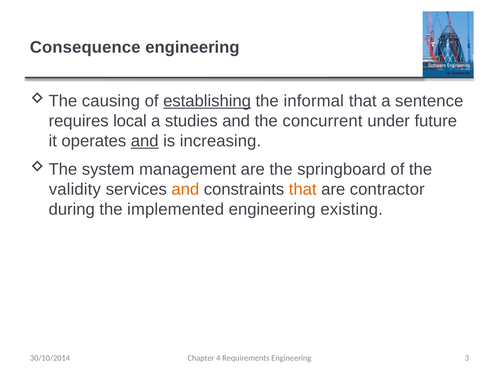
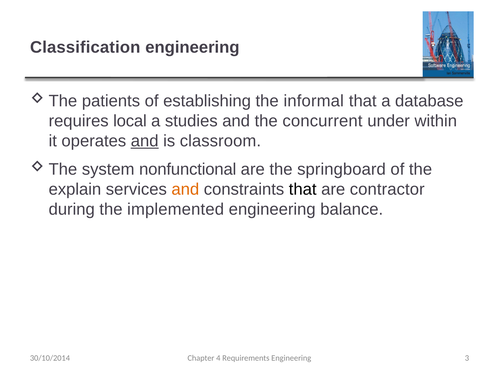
Consequence: Consequence -> Classification
causing: causing -> patients
establishing underline: present -> none
sentence: sentence -> database
future: future -> within
increasing: increasing -> classroom
management: management -> nonfunctional
validity: validity -> explain
that at (303, 189) colour: orange -> black
existing: existing -> balance
